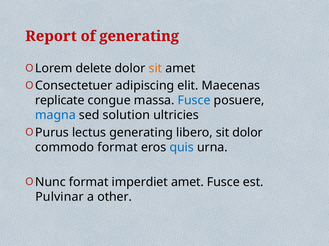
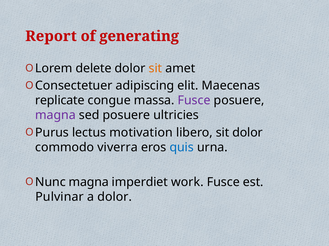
Fusce at (194, 101) colour: blue -> purple
magna at (55, 116) colour: blue -> purple
sed solution: solution -> posuere
lectus generating: generating -> motivation
commodo format: format -> viverra
format at (89, 182): format -> magna
imperdiet amet: amet -> work
a other: other -> dolor
